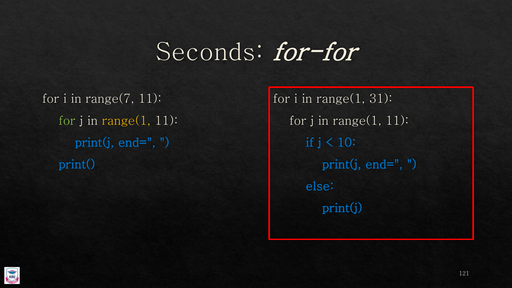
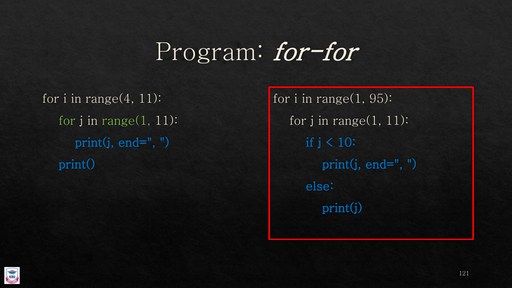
Seconds: Seconds -> Program
range(7: range(7 -> range(4
31: 31 -> 95
range(1 at (126, 121) colour: yellow -> light green
